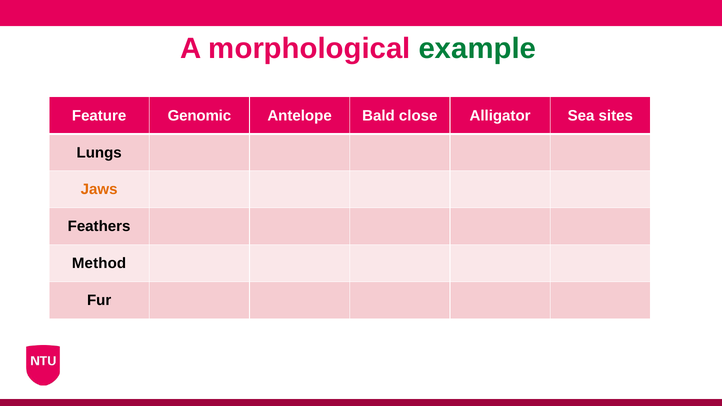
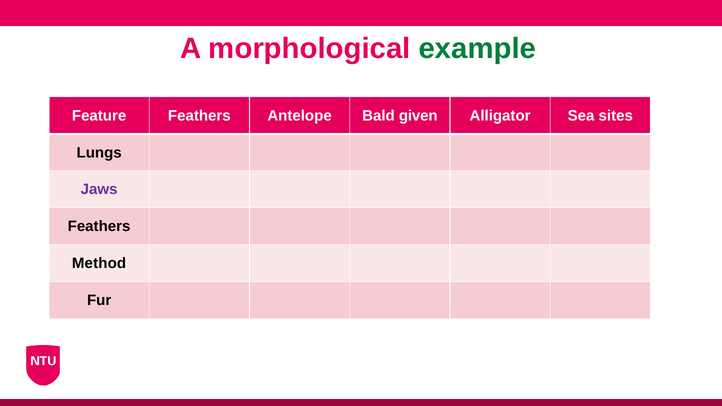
Feature Genomic: Genomic -> Feathers
close: close -> given
Jaws colour: orange -> purple
